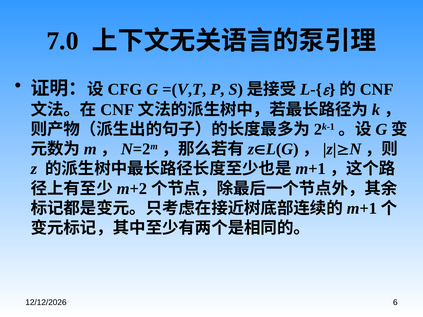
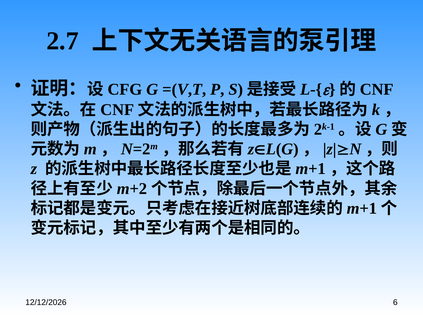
7.0: 7.0 -> 2.7
